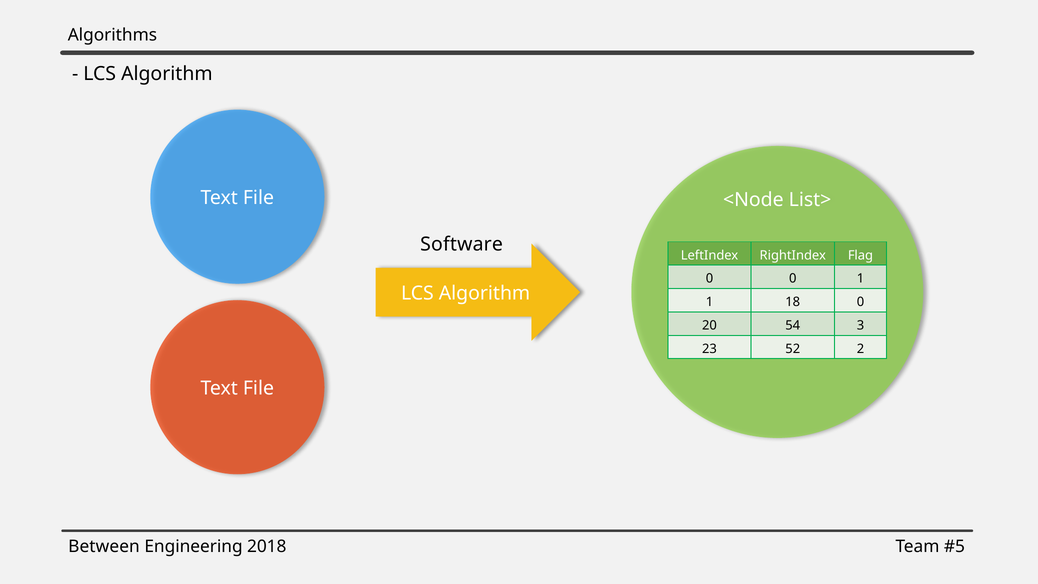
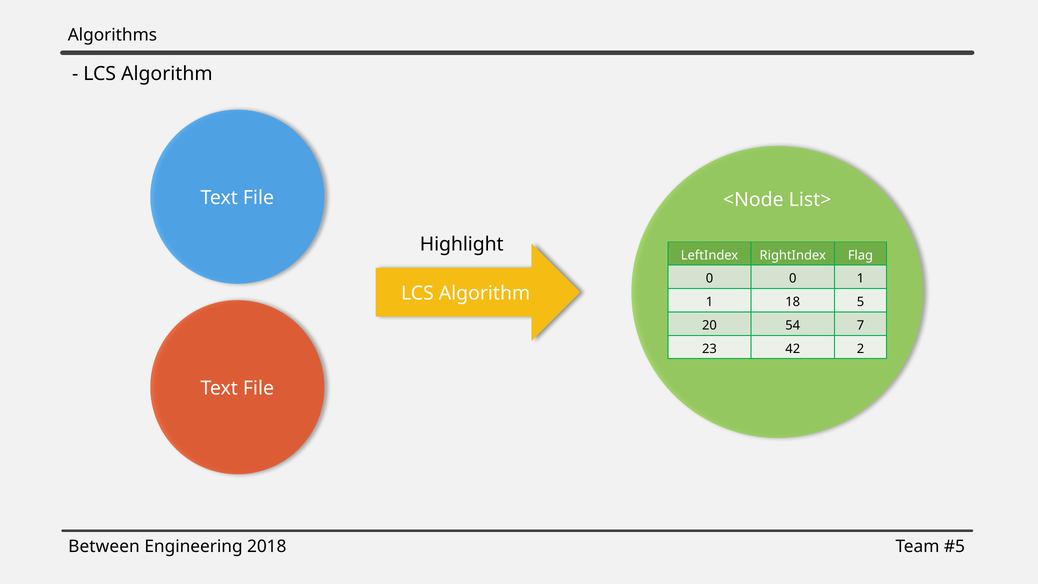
Software: Software -> Highlight
18 0: 0 -> 5
3: 3 -> 7
52: 52 -> 42
